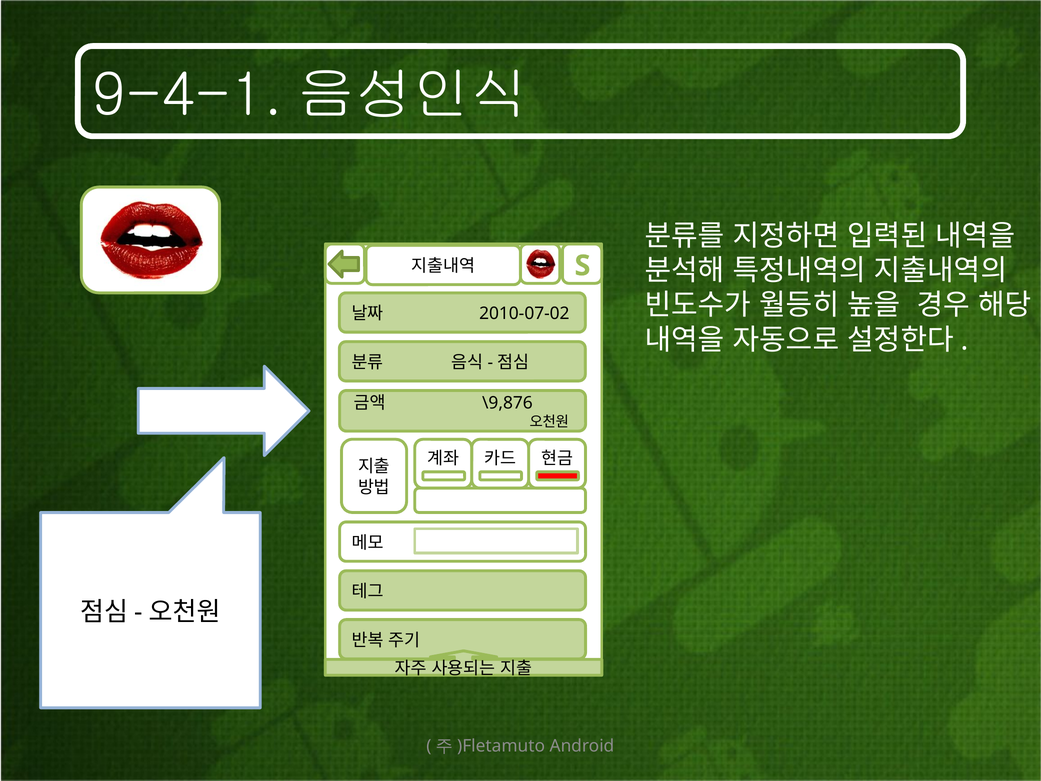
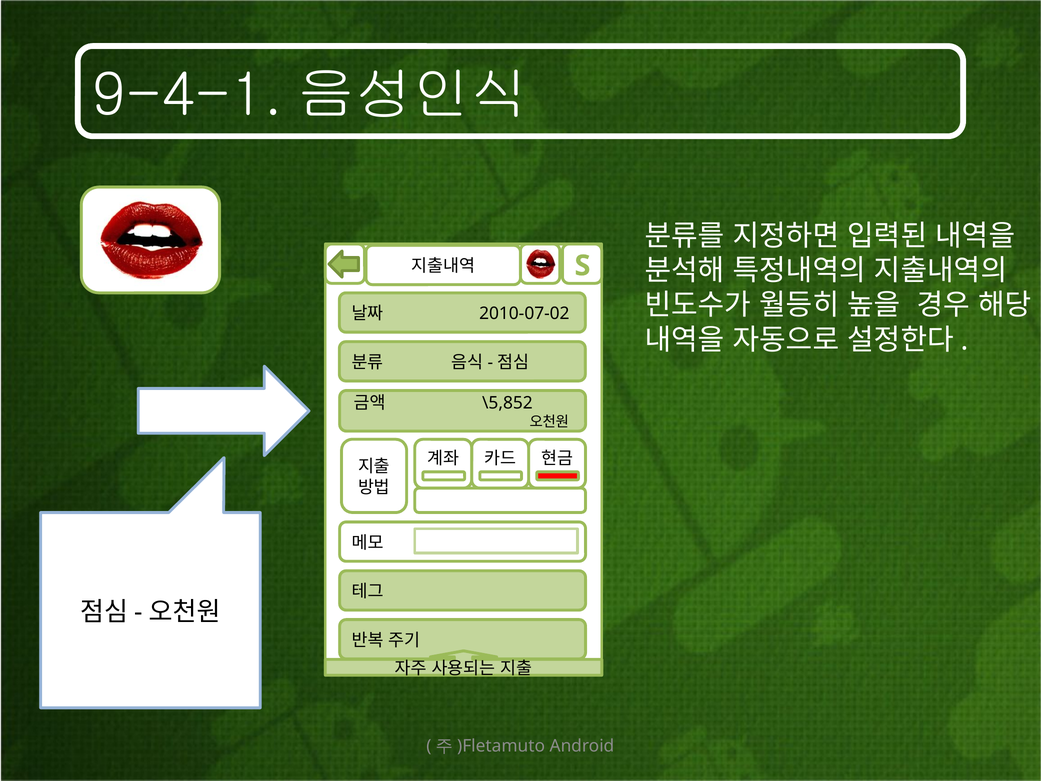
\9,876: \9,876 -> \5,852
